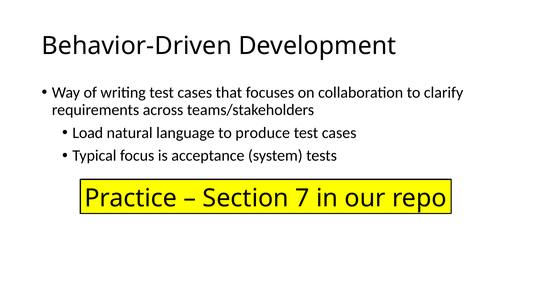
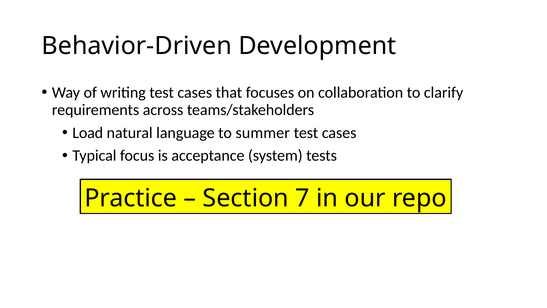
produce: produce -> summer
